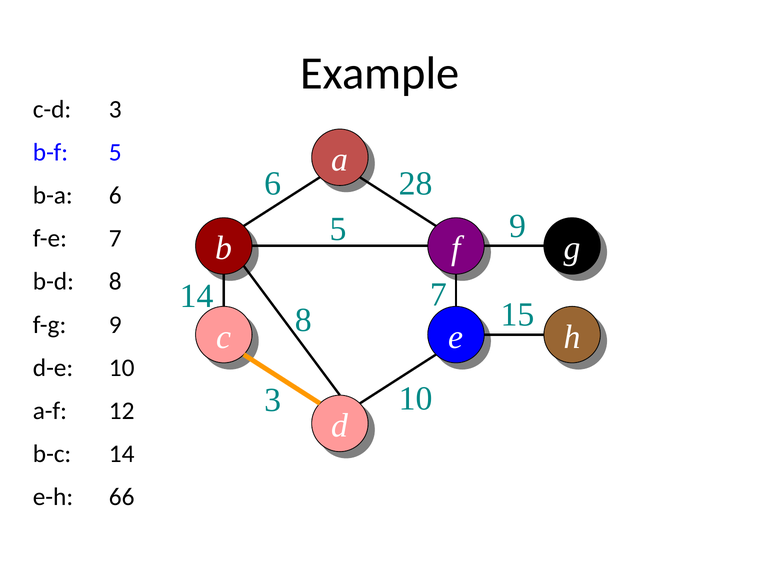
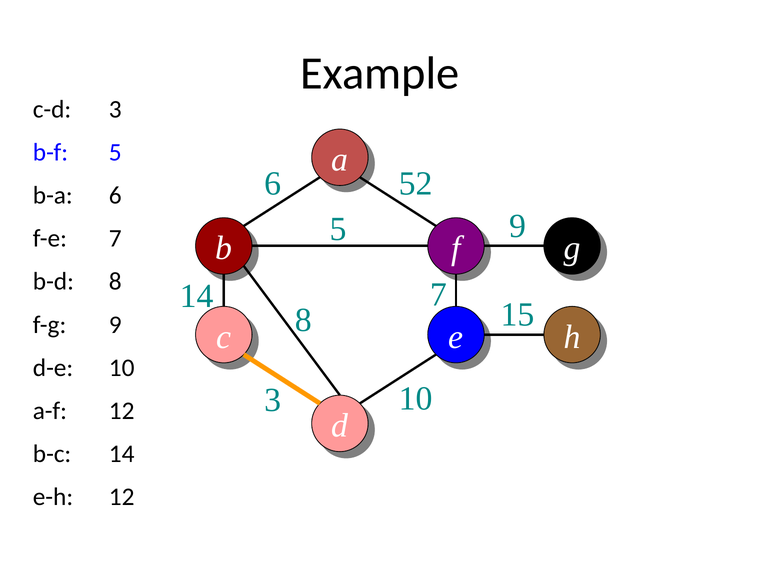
28: 28 -> 52
e-h 66: 66 -> 12
